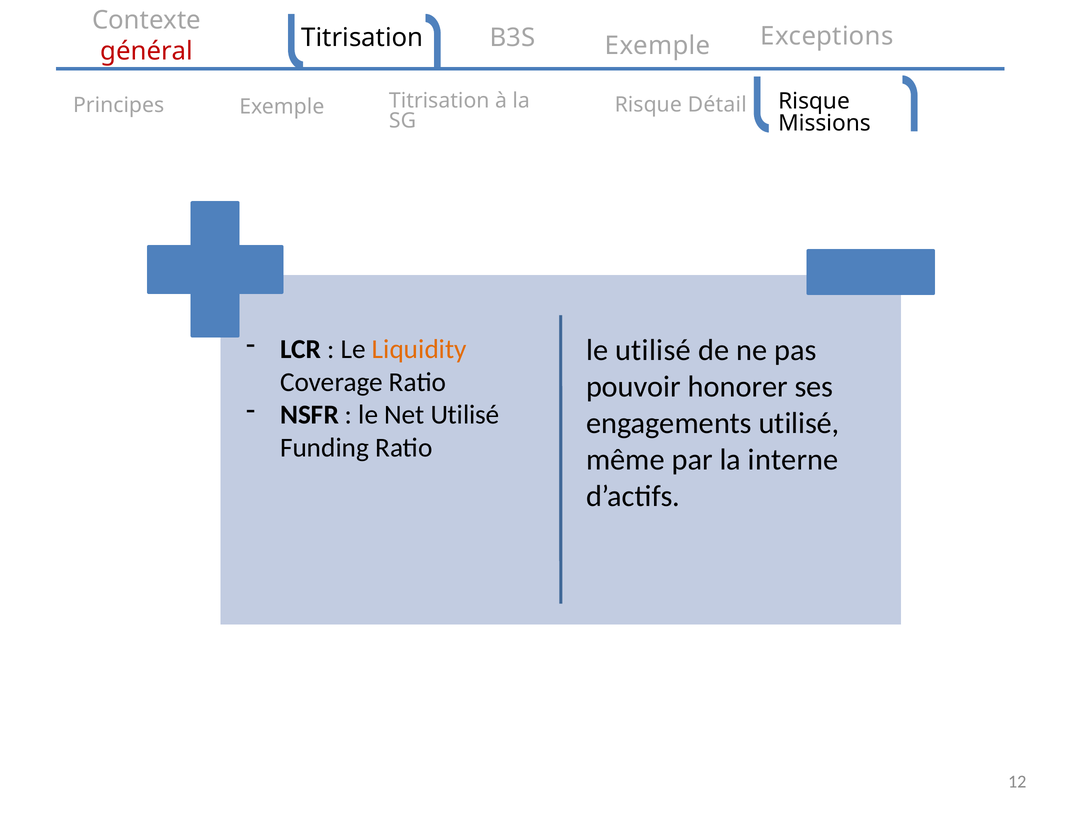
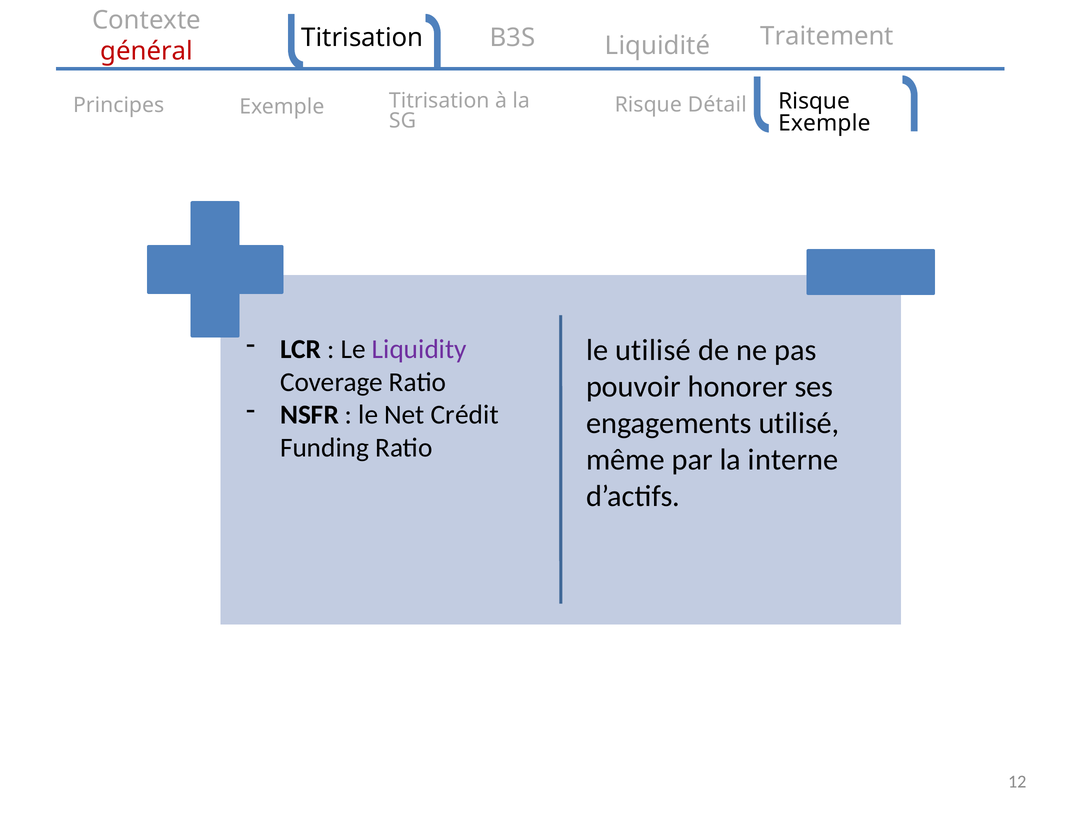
Exceptions: Exceptions -> Traitement
B3S Exemple: Exemple -> Liquidité
Missions at (824, 123): Missions -> Exemple
Liquidity colour: orange -> purple
Net Utilisé: Utilisé -> Crédit
